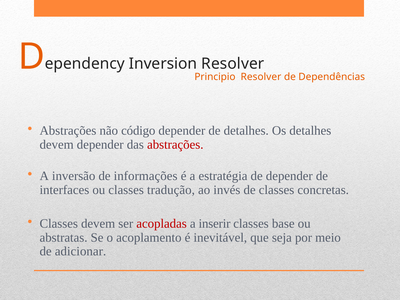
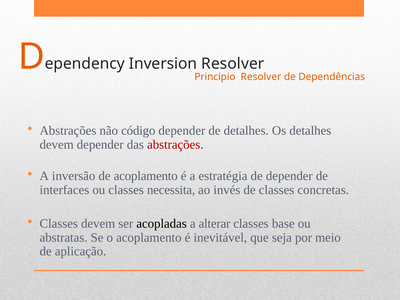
de informações: informações -> acoplamento
tradução: tradução -> necessita
acopladas colour: red -> black
inserir: inserir -> alterar
adicionar: adicionar -> aplicação
